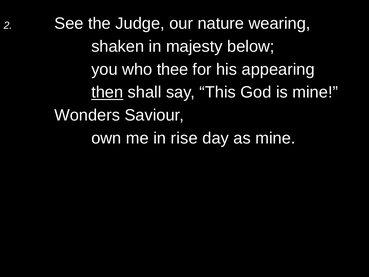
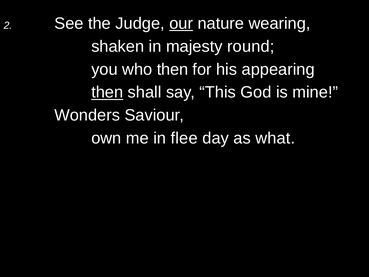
our underline: none -> present
below: below -> round
who thee: thee -> then
rise: rise -> flee
as mine: mine -> what
